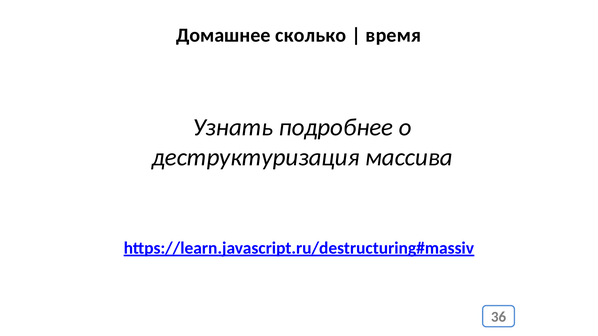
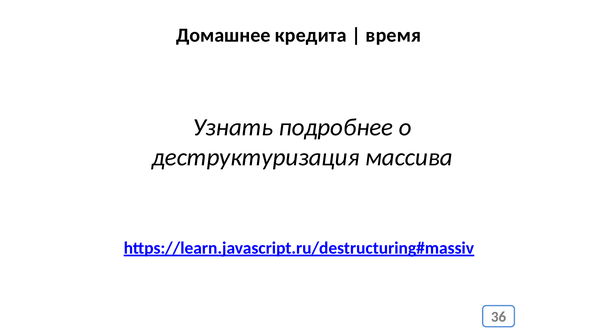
сколько: сколько -> кредита
